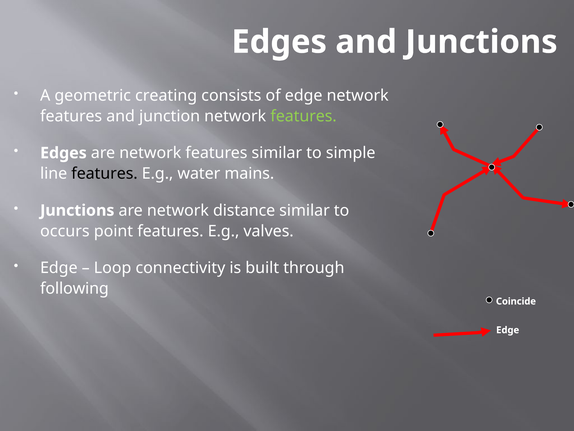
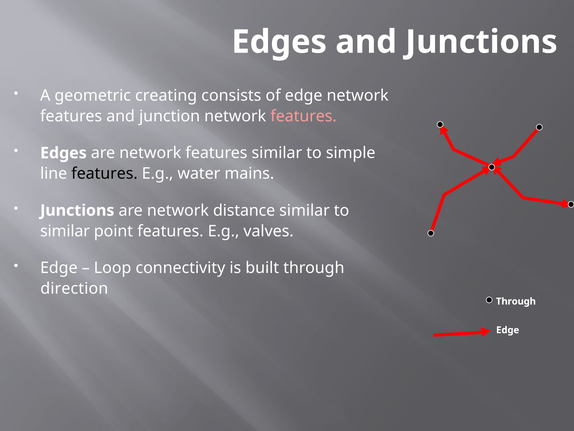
features at (304, 116) colour: light green -> pink
occurs at (65, 231): occurs -> similar
following: following -> direction
Coincide at (516, 301): Coincide -> Through
